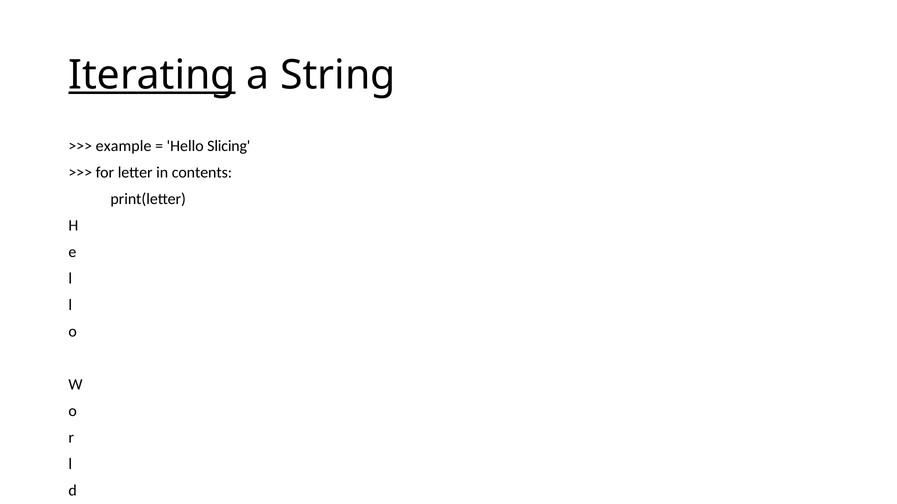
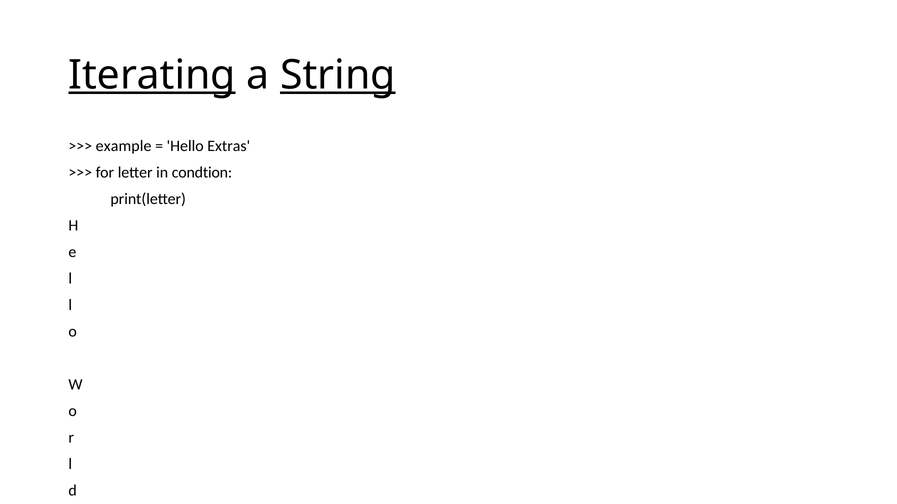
String underline: none -> present
Slicing: Slicing -> Extras
contents: contents -> condtion
